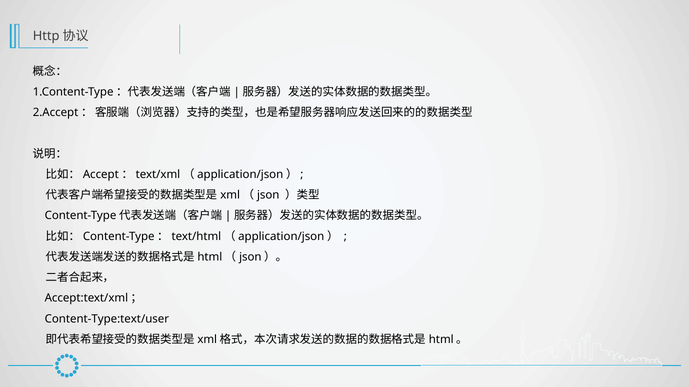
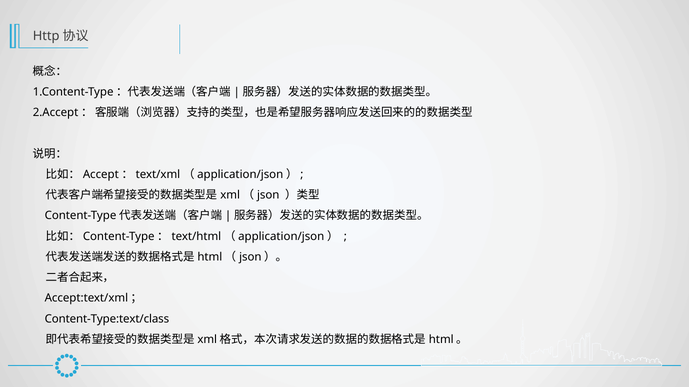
Content-Type:text/user: Content-Type:text/user -> Content-Type:text/class
